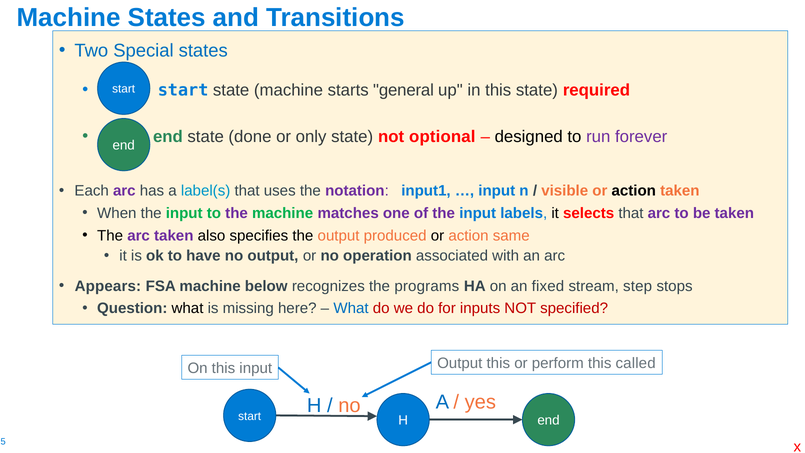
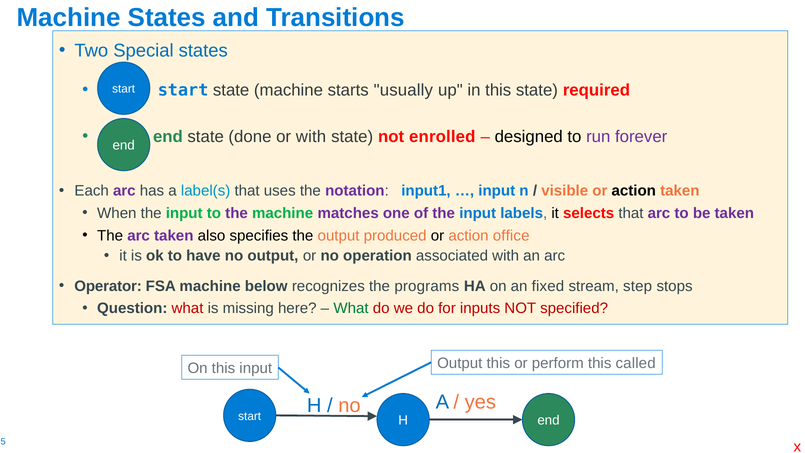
general: general -> usually
or only: only -> with
optional: optional -> enrolled
same: same -> office
Appears: Appears -> Operator
what at (188, 308) colour: black -> red
What at (351, 308) colour: blue -> green
